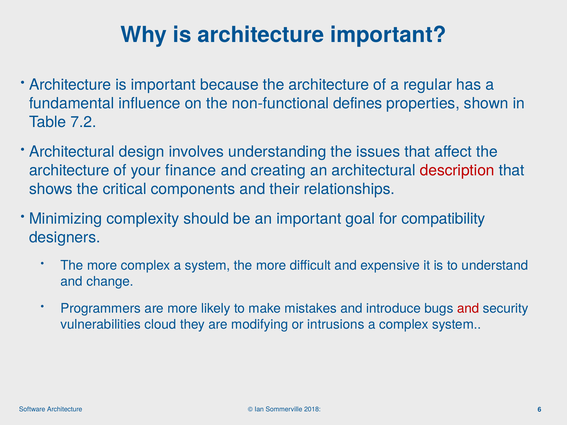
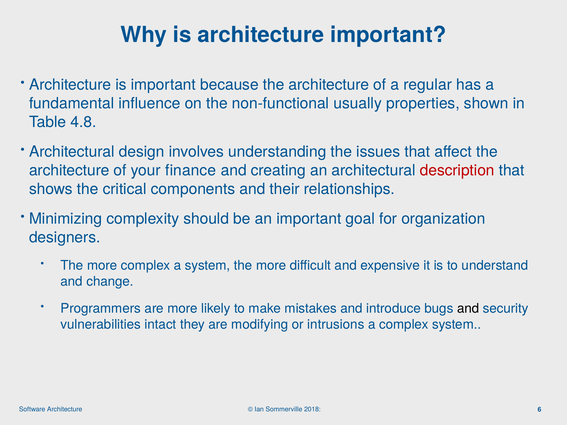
defines: defines -> usually
7.2: 7.2 -> 4.8
compatibility: compatibility -> organization
and at (468, 309) colour: red -> black
cloud: cloud -> intact
